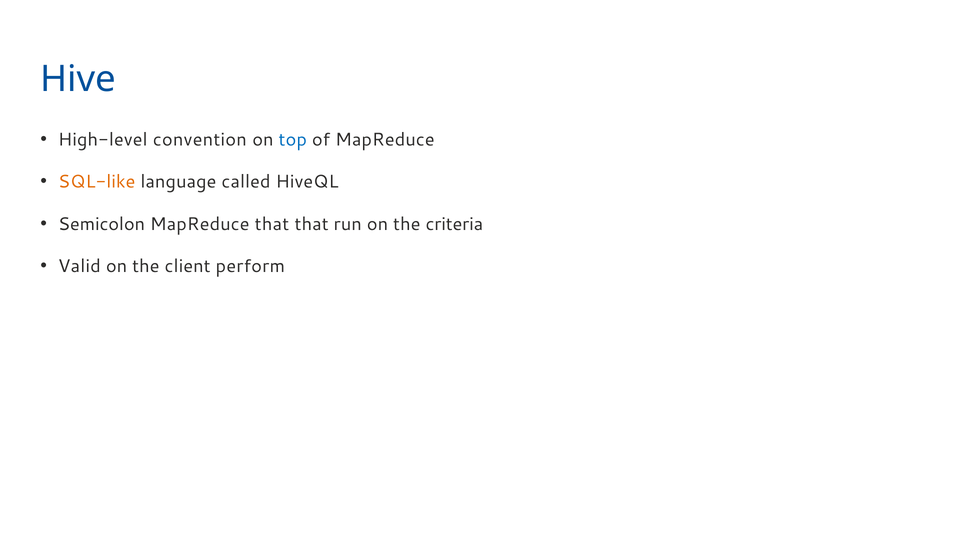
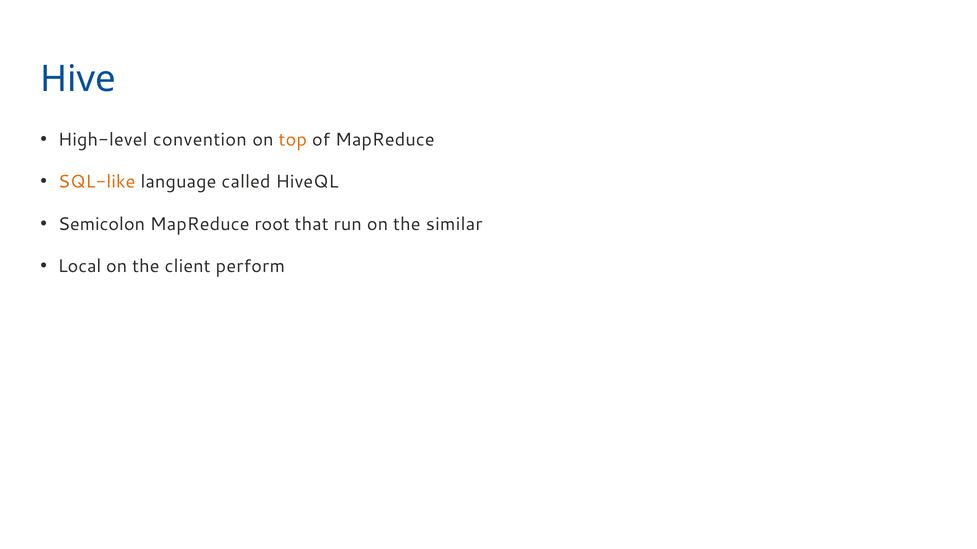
top colour: blue -> orange
MapReduce that: that -> root
criteria: criteria -> similar
Valid: Valid -> Local
